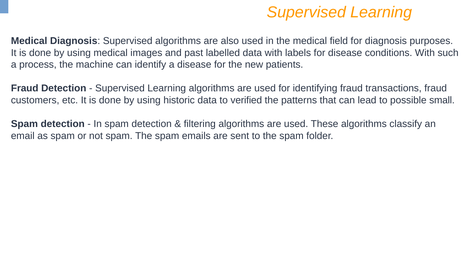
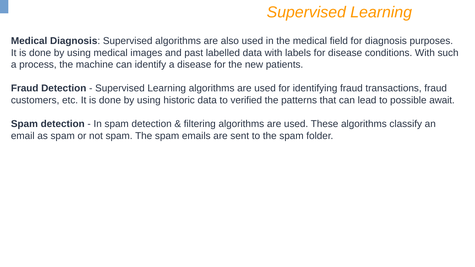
small: small -> await
